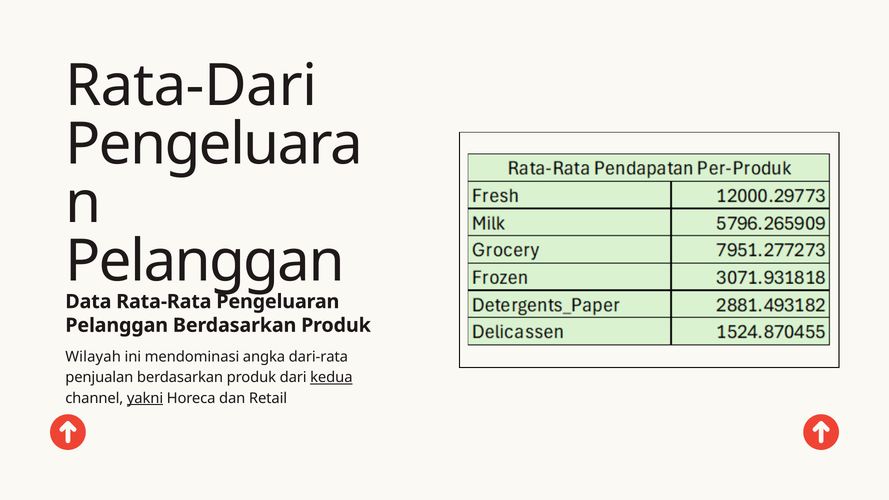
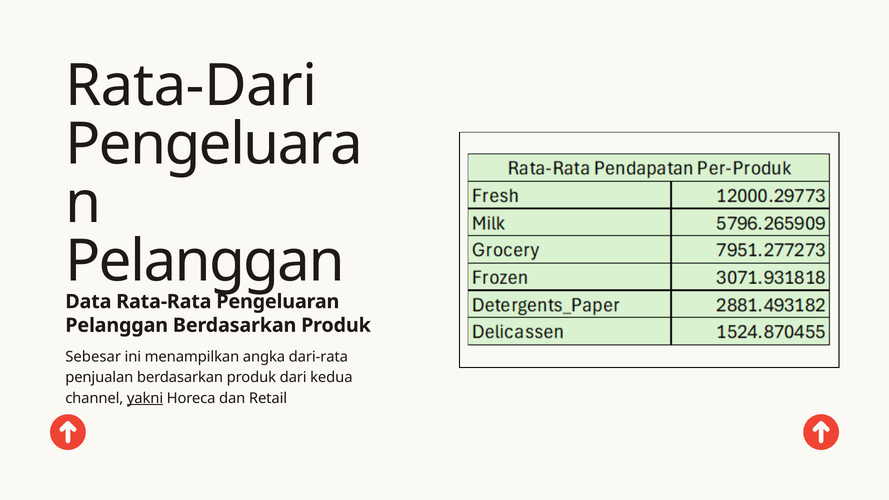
Wilayah: Wilayah -> Sebesar
mendominasi: mendominasi -> menampilkan
kedua underline: present -> none
